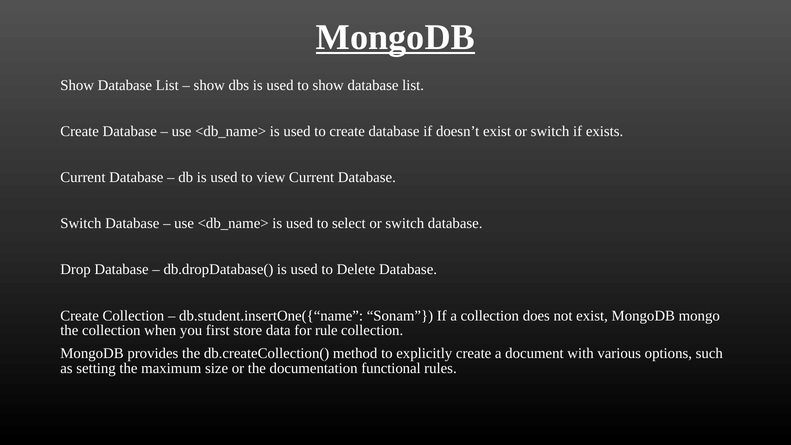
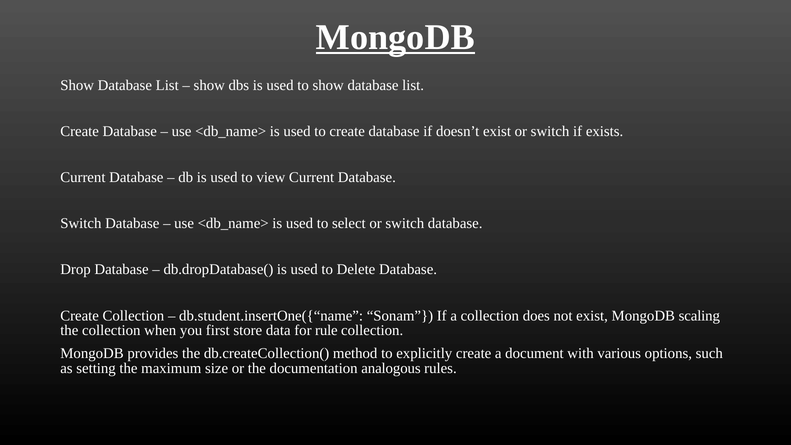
mongo: mongo -> scaling
functional: functional -> analogous
